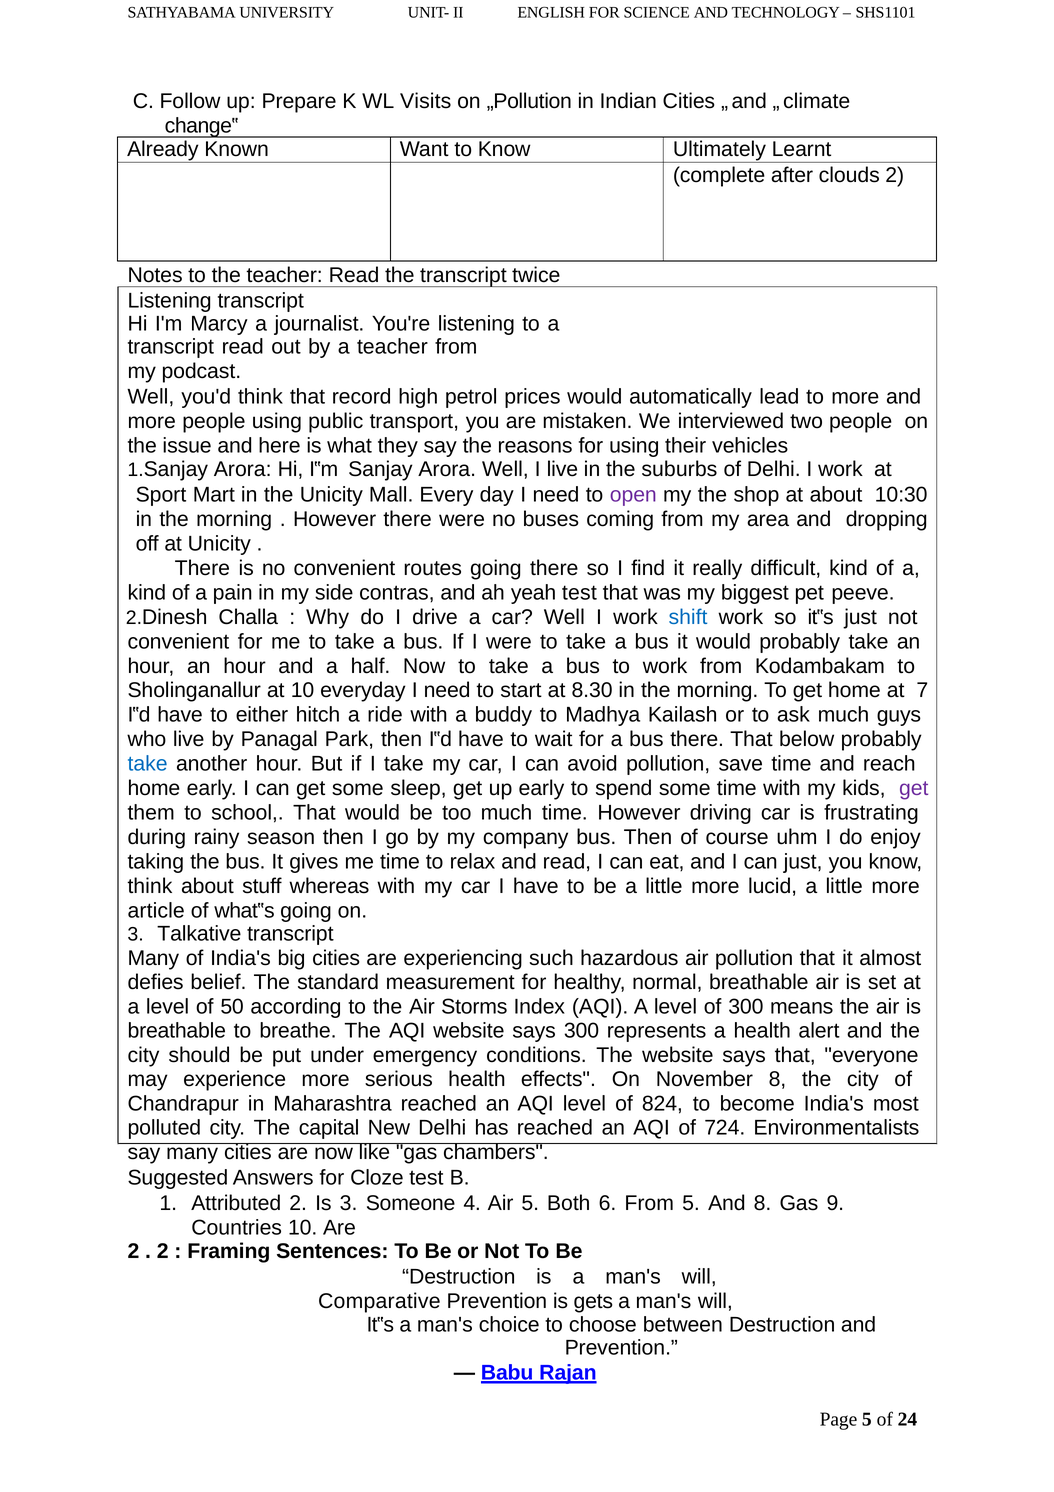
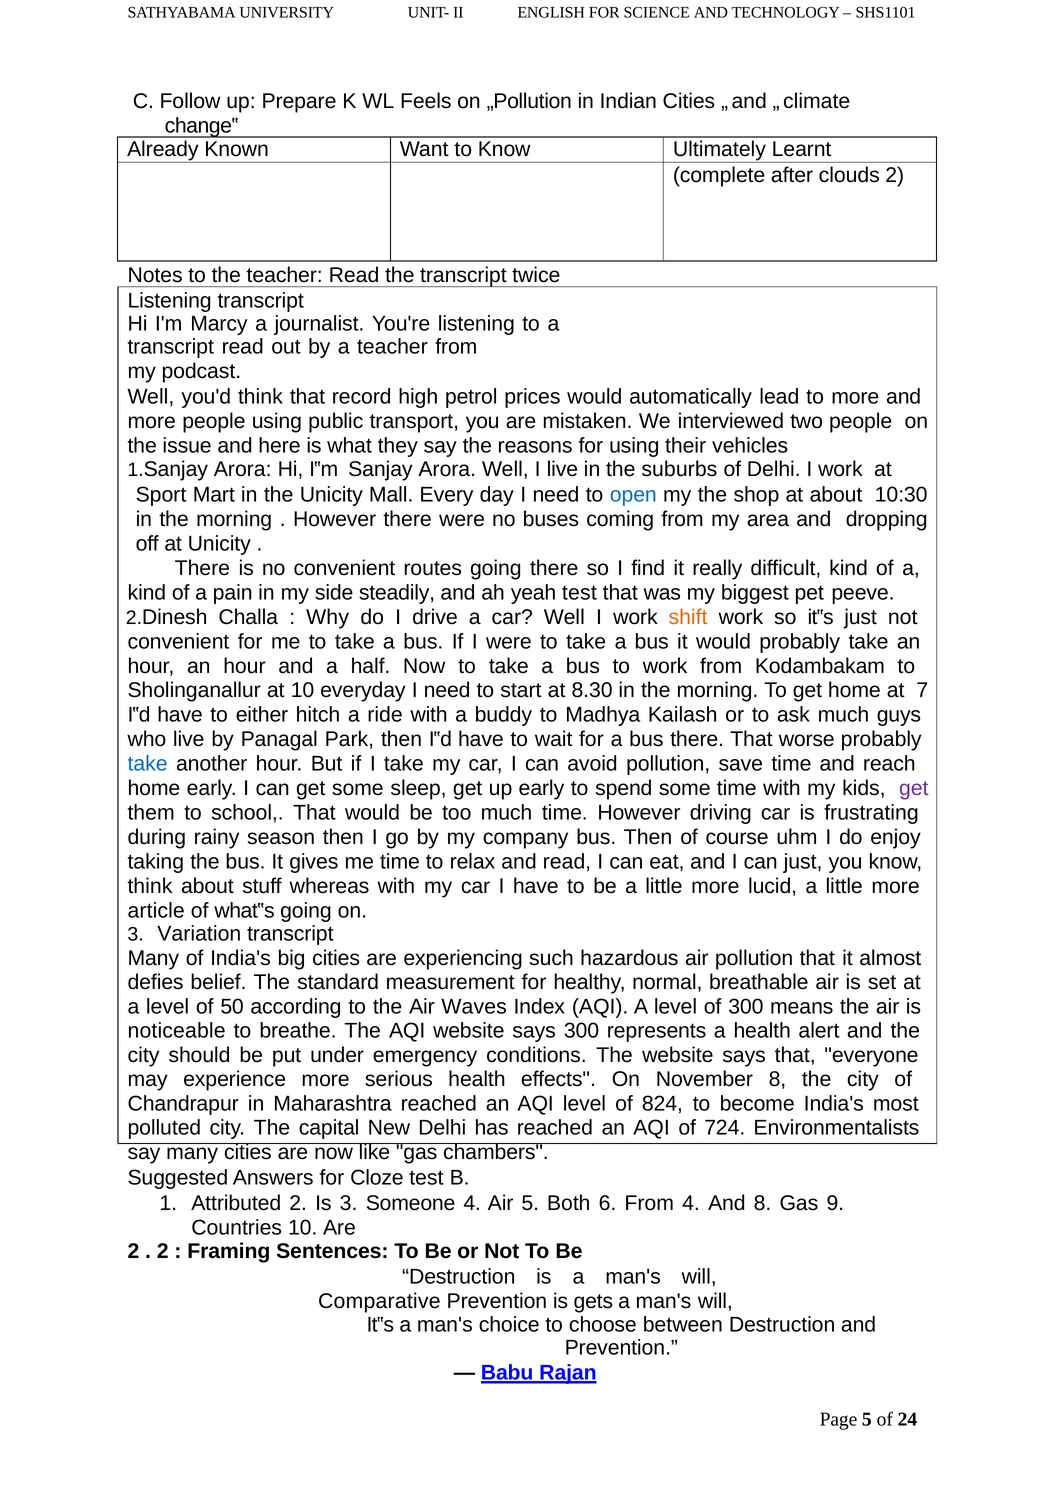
Visits: Visits -> Feels
open colour: purple -> blue
contras: contras -> steadily
shift colour: blue -> orange
below: below -> worse
Talkative: Talkative -> Variation
Storms: Storms -> Waves
breathable at (177, 1031): breathable -> noticeable
From 5: 5 -> 4
